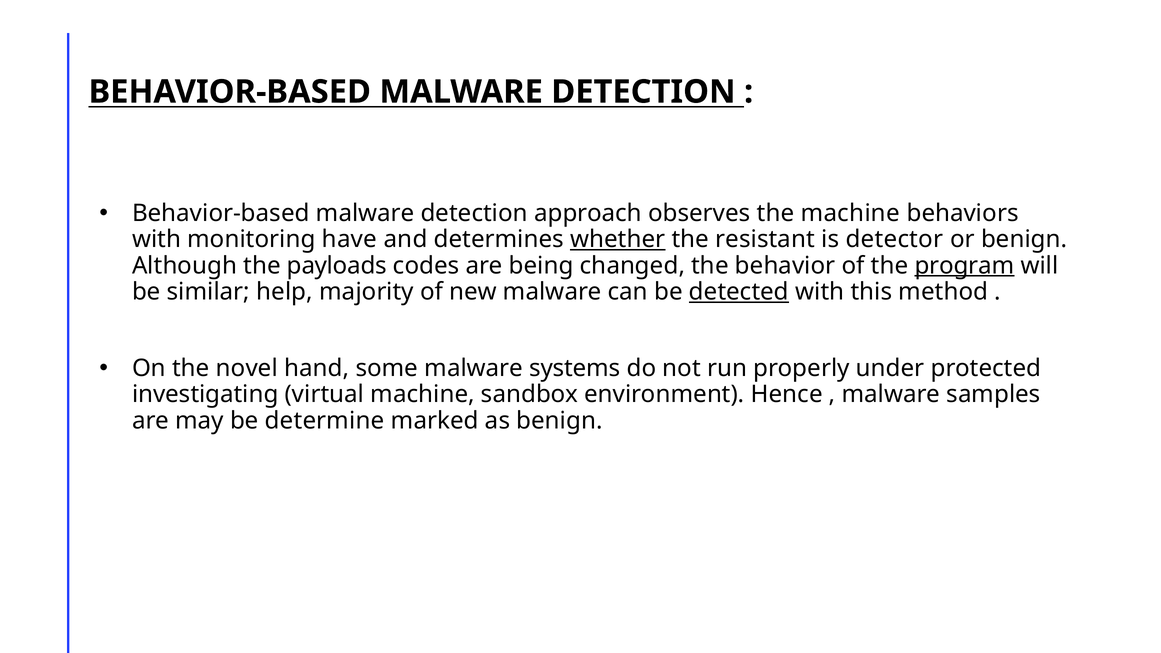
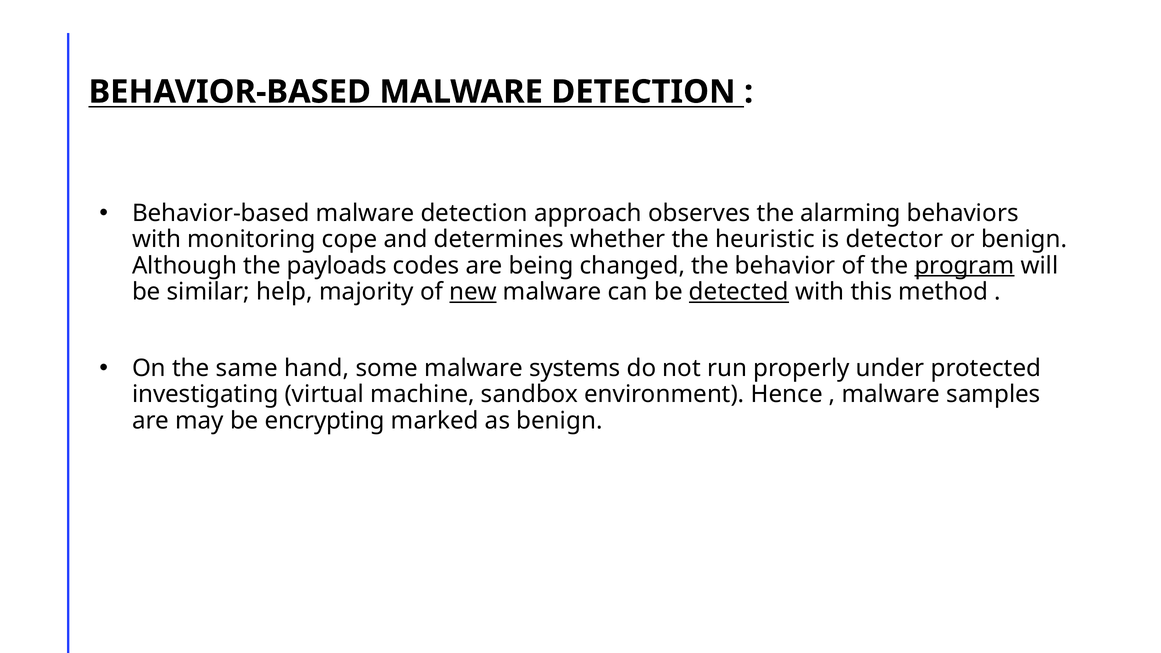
the machine: machine -> alarming
have: have -> cope
whether underline: present -> none
resistant: resistant -> heuristic
new underline: none -> present
novel: novel -> same
determine: determine -> encrypting
